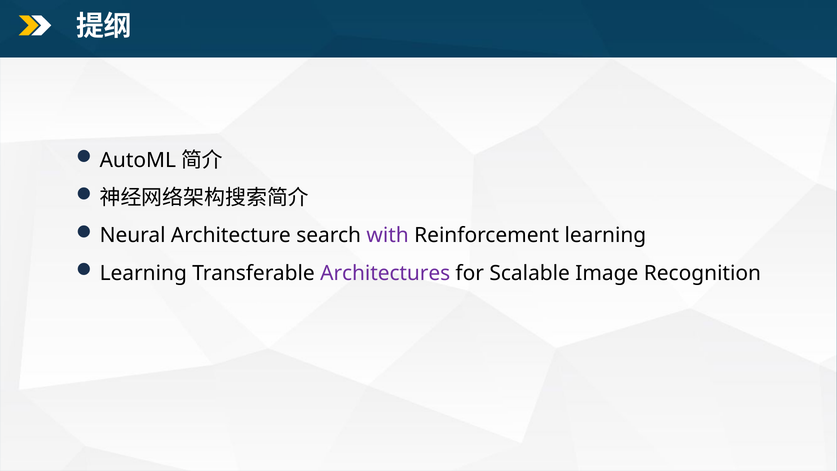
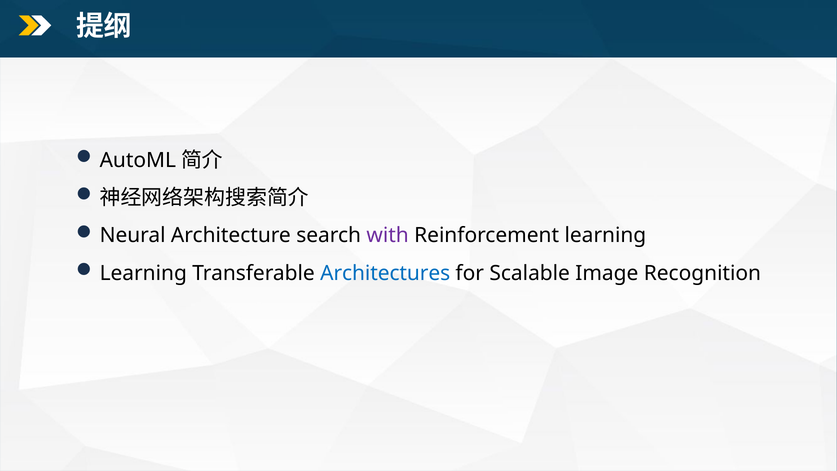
Architectures colour: purple -> blue
